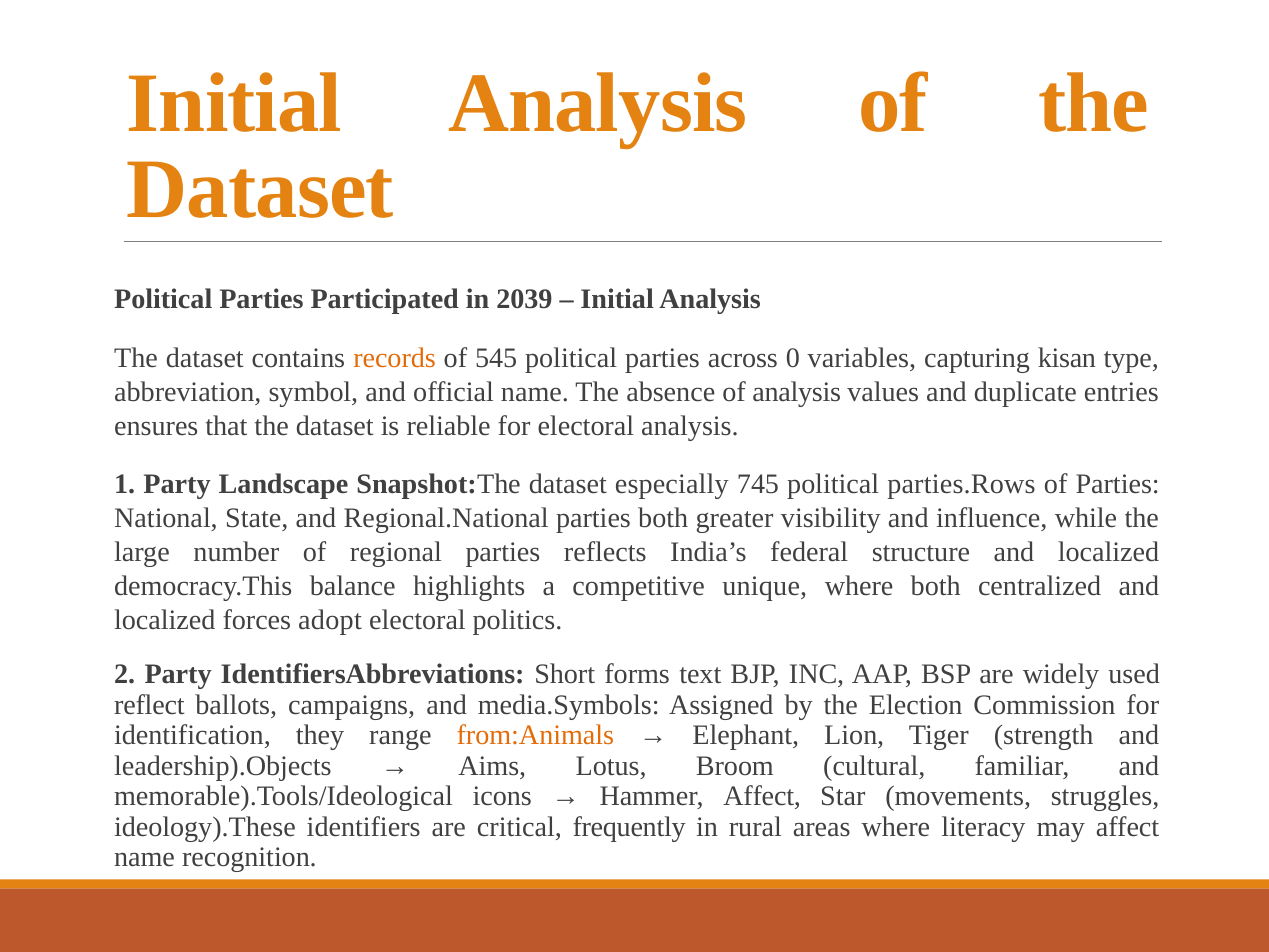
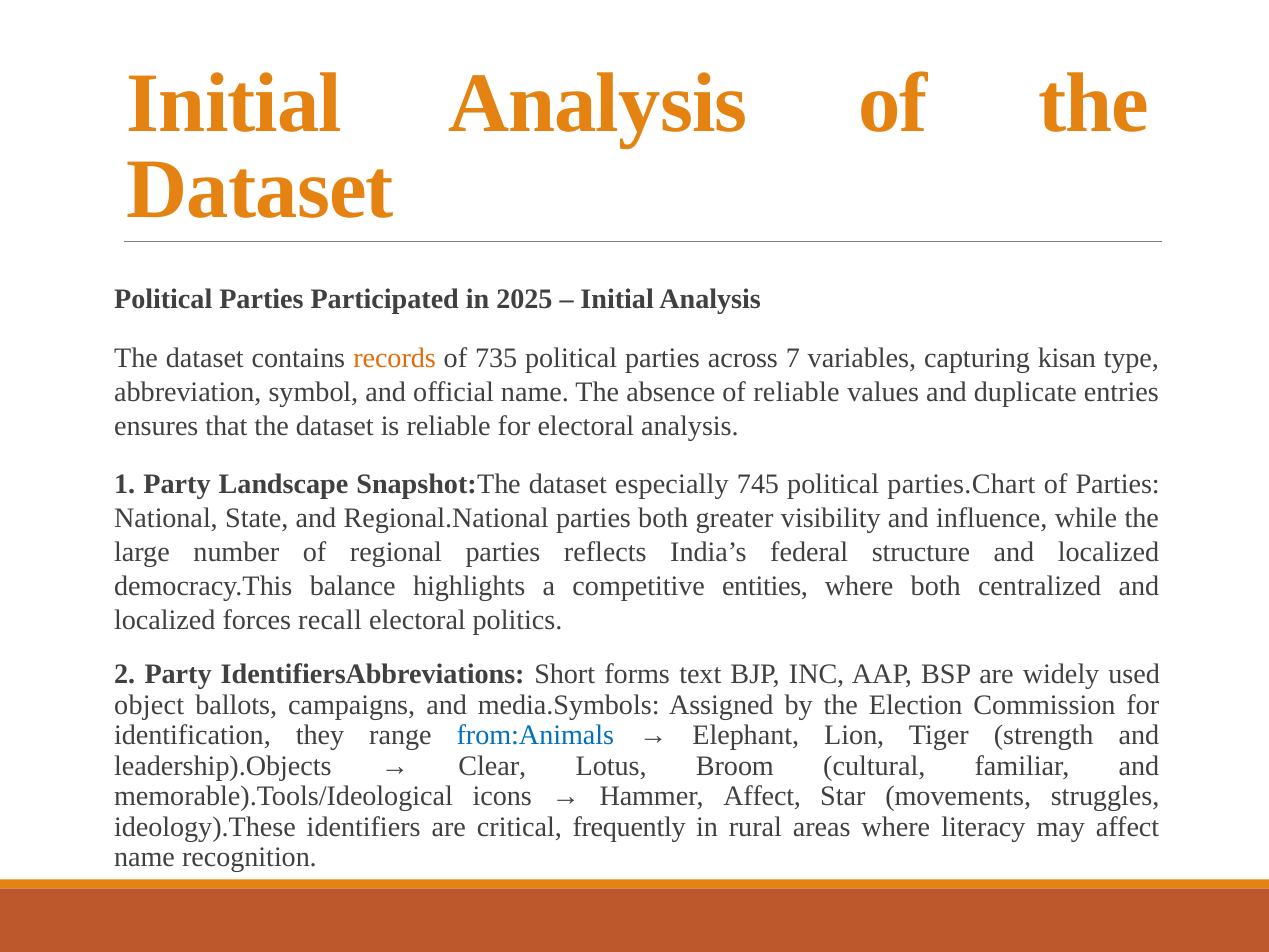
2039: 2039 -> 2025
545: 545 -> 735
0: 0 -> 7
of analysis: analysis -> reliable
parties.Rows: parties.Rows -> parties.Chart
unique: unique -> entities
adopt: adopt -> recall
reflect: reflect -> object
from:Animals colour: orange -> blue
Aims: Aims -> Clear
